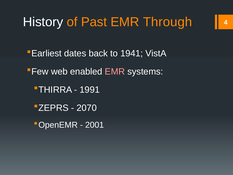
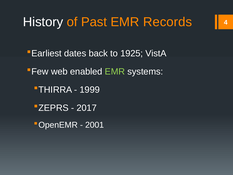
Through: Through -> Records
1941: 1941 -> 1925
EMR at (115, 72) colour: pink -> light green
1991: 1991 -> 1999
2070: 2070 -> 2017
